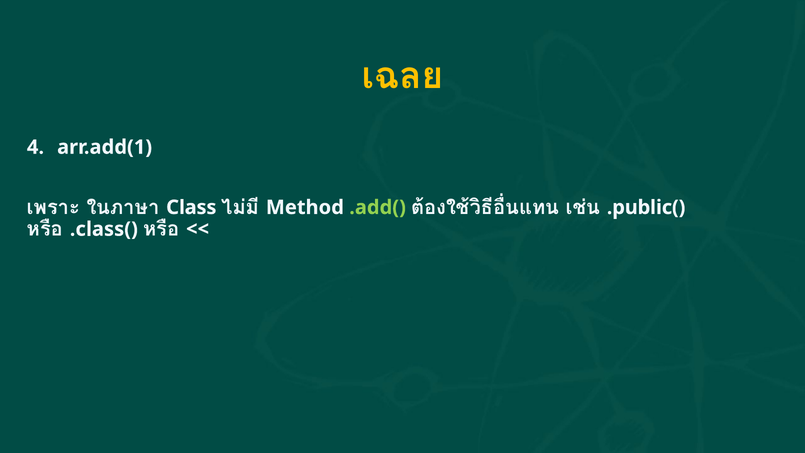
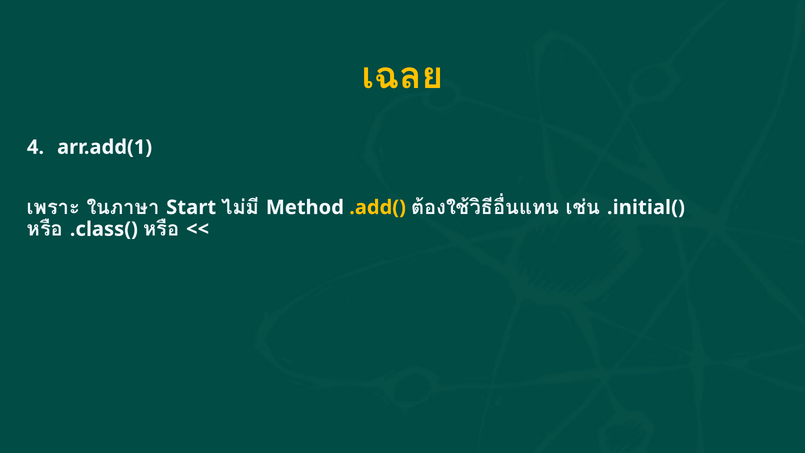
Class: Class -> Start
.add( colour: light green -> yellow
.public(: .public( -> .initial(
